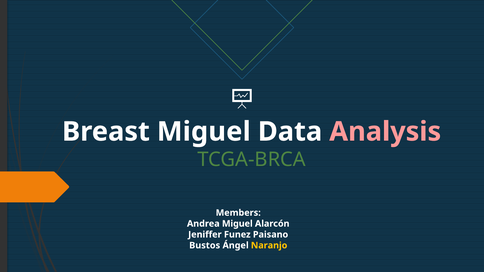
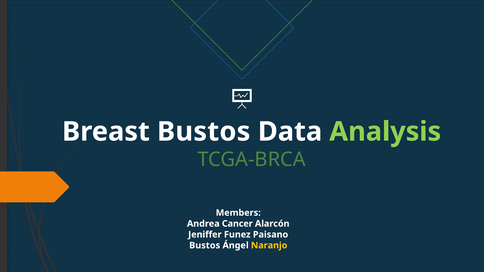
Breast Miguel: Miguel -> Bustos
Analysis colour: pink -> light green
Andrea Miguel: Miguel -> Cancer
